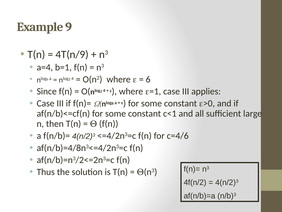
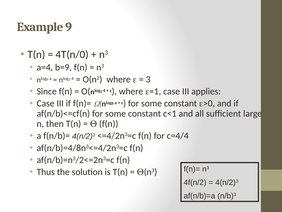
4T(n/9: 4T(n/9 -> 4T(n/0
b=1: b=1 -> b=9
6: 6 -> 3
c=4/6: c=4/6 -> c=4/4
